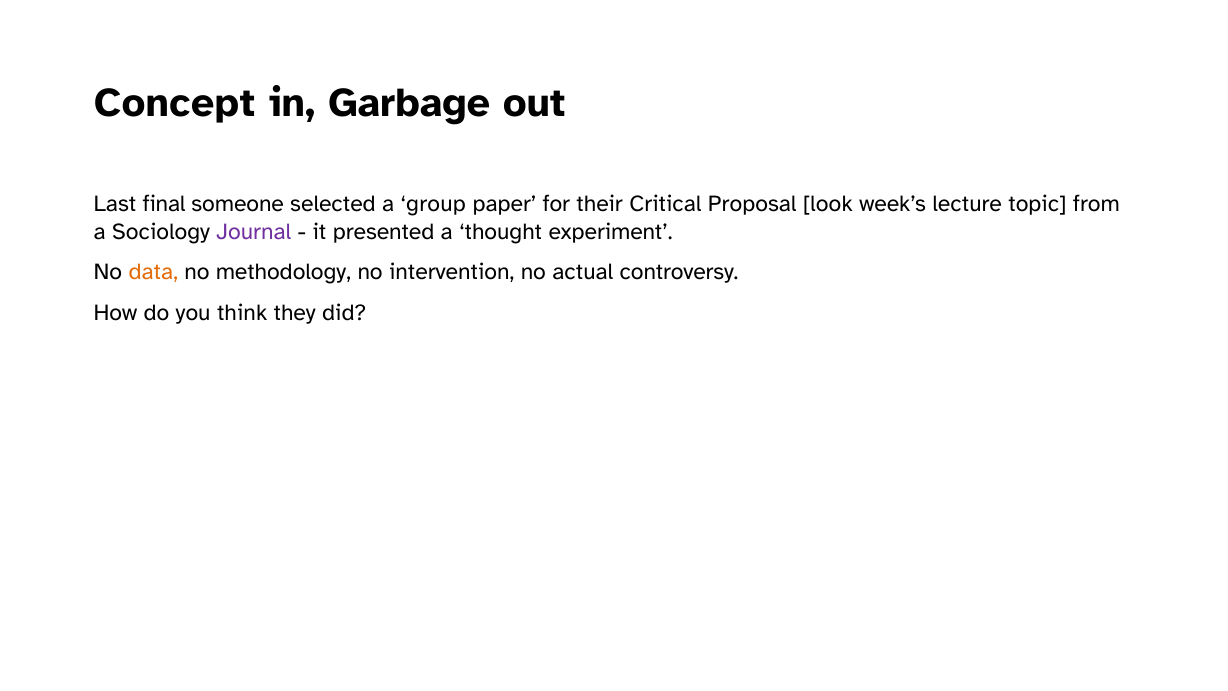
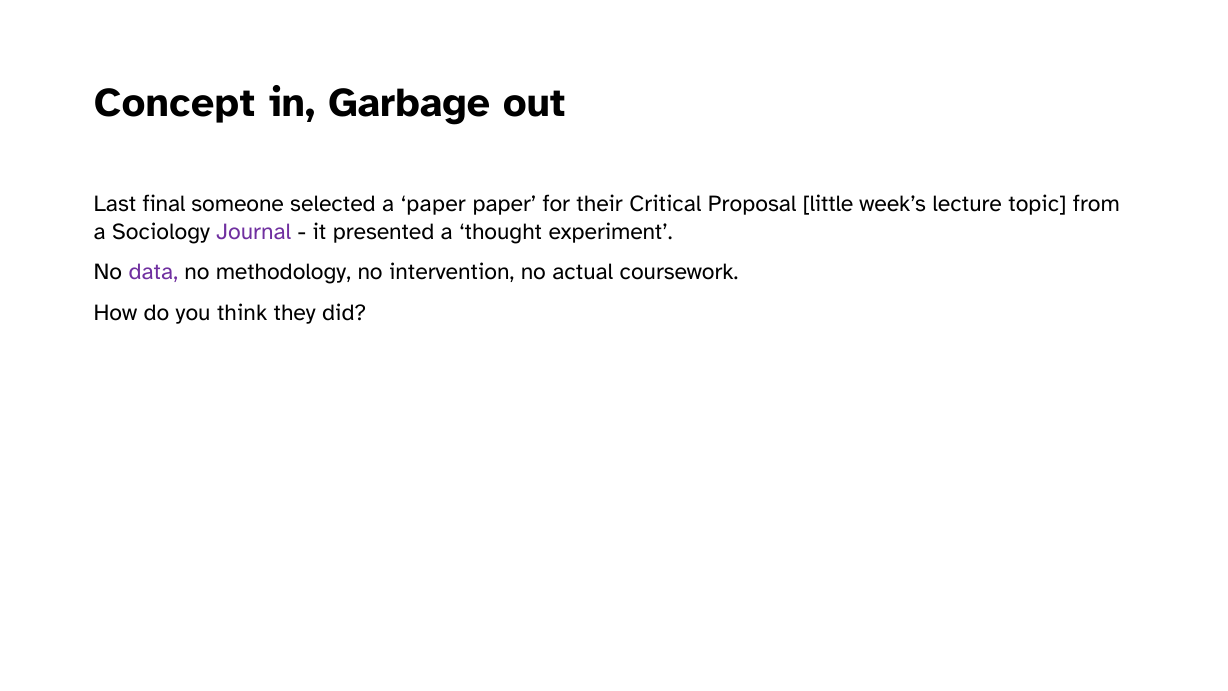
a group: group -> paper
look: look -> little
data colour: orange -> purple
controversy: controversy -> coursework
